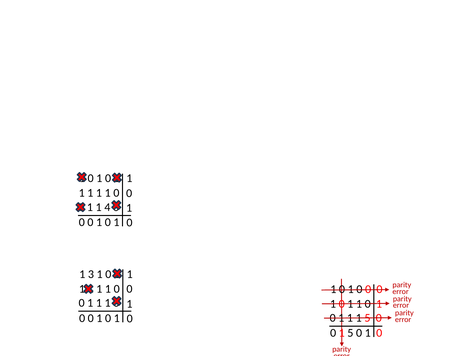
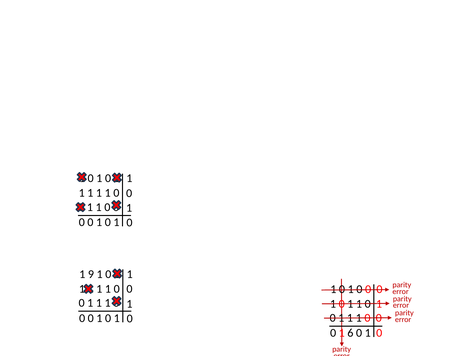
4 at (107, 207): 4 -> 0
3: 3 -> 9
5 at (367, 318): 5 -> 0
0 1 5: 5 -> 6
